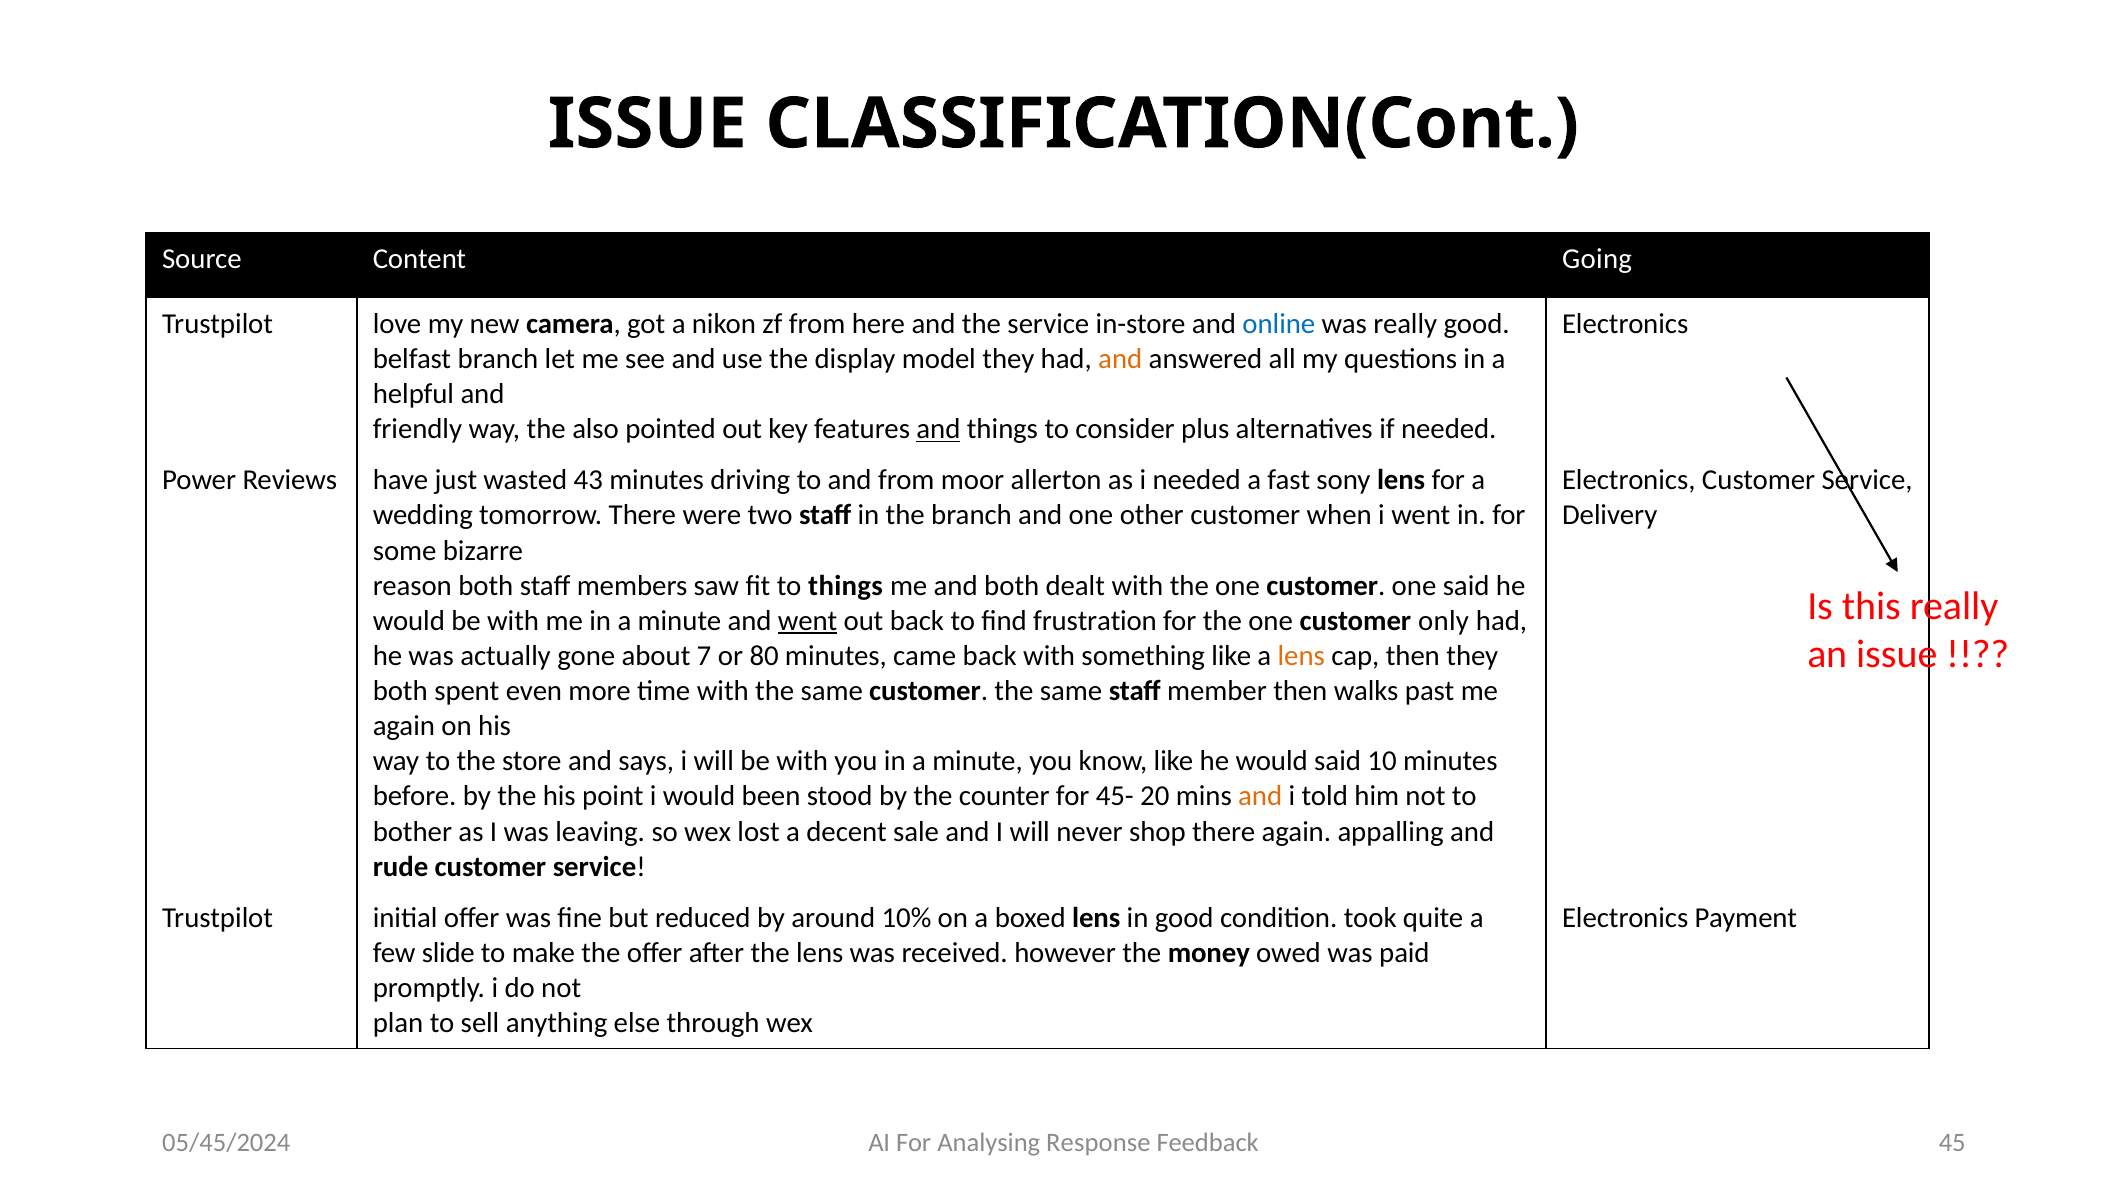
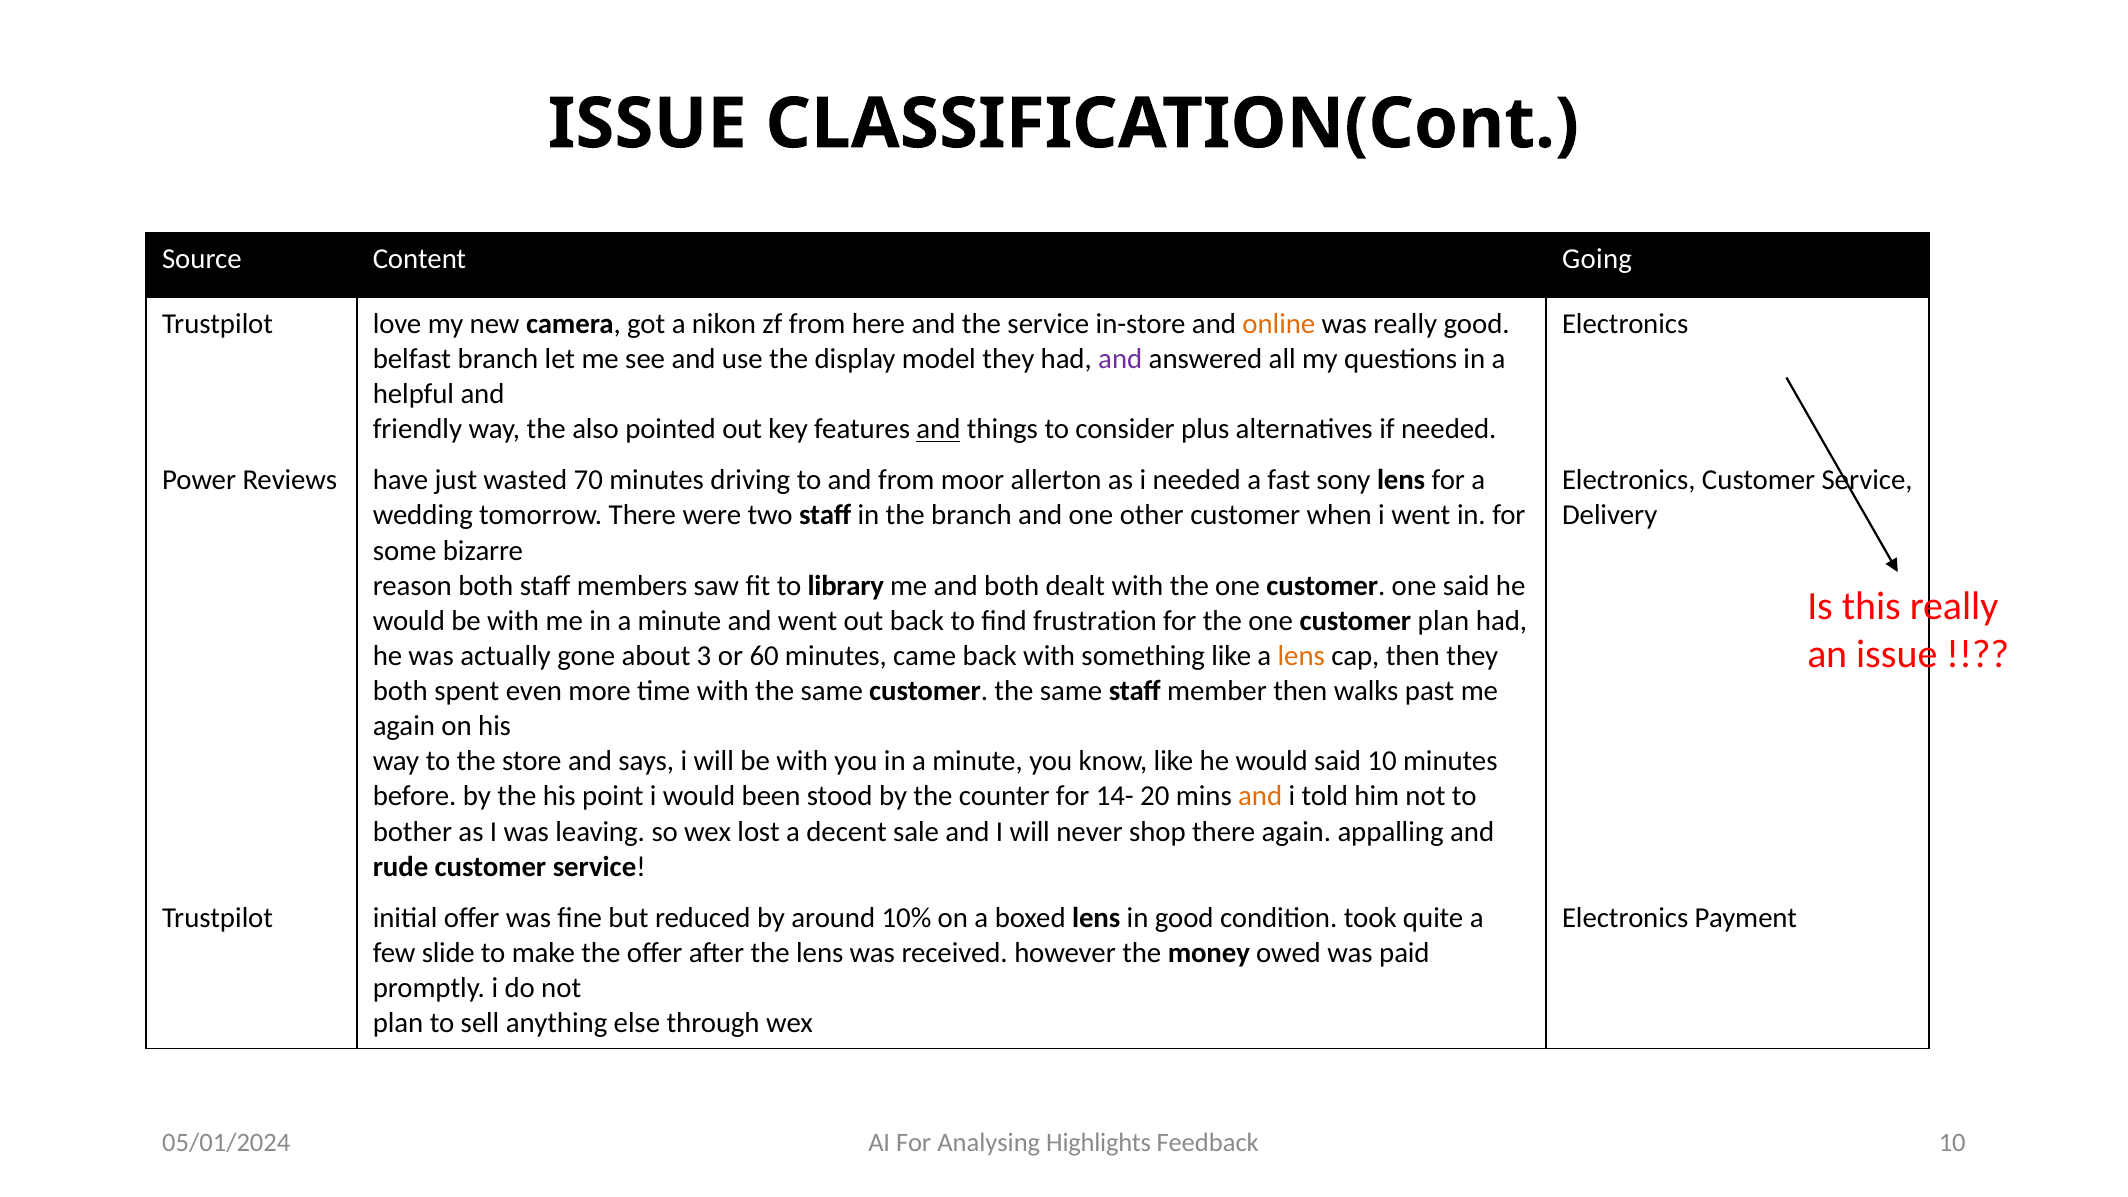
online colour: blue -> orange
and at (1120, 359) colour: orange -> purple
43: 43 -> 70
to things: things -> library
went at (808, 621) underline: present -> none
customer only: only -> plan
7: 7 -> 3
80: 80 -> 60
45-: 45- -> 14-
Response: Response -> Highlights
Feedback 45: 45 -> 10
05/45/2024: 05/45/2024 -> 05/01/2024
